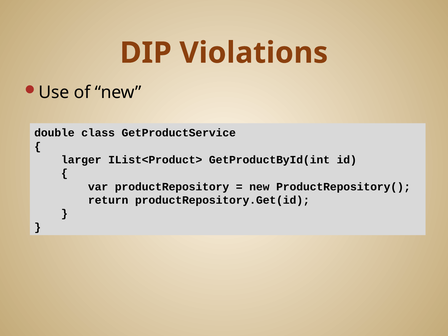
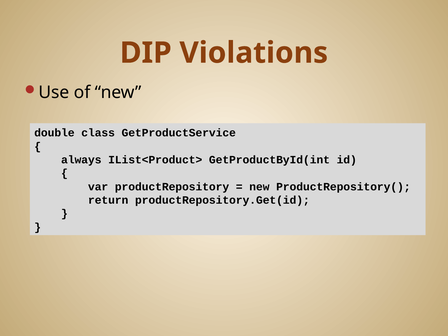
larger: larger -> always
